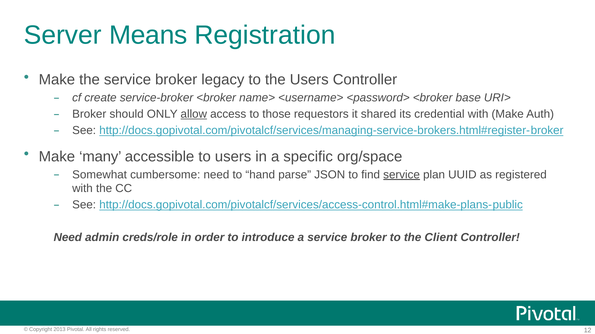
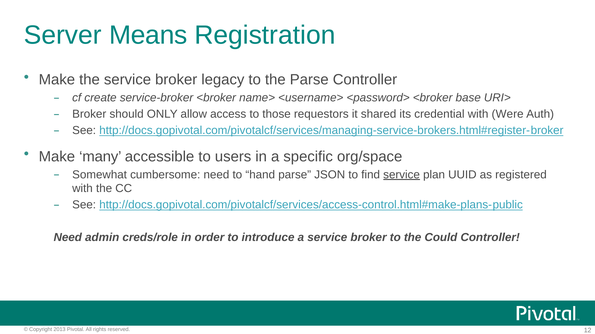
the Users: Users -> Parse
allow underline: present -> none
with Make: Make -> Were
Client: Client -> Could
